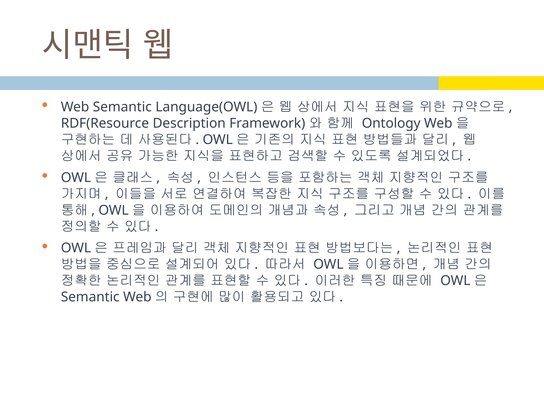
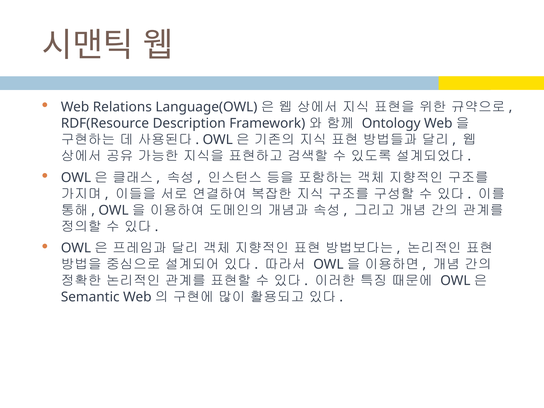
Web Semantic: Semantic -> Relations
